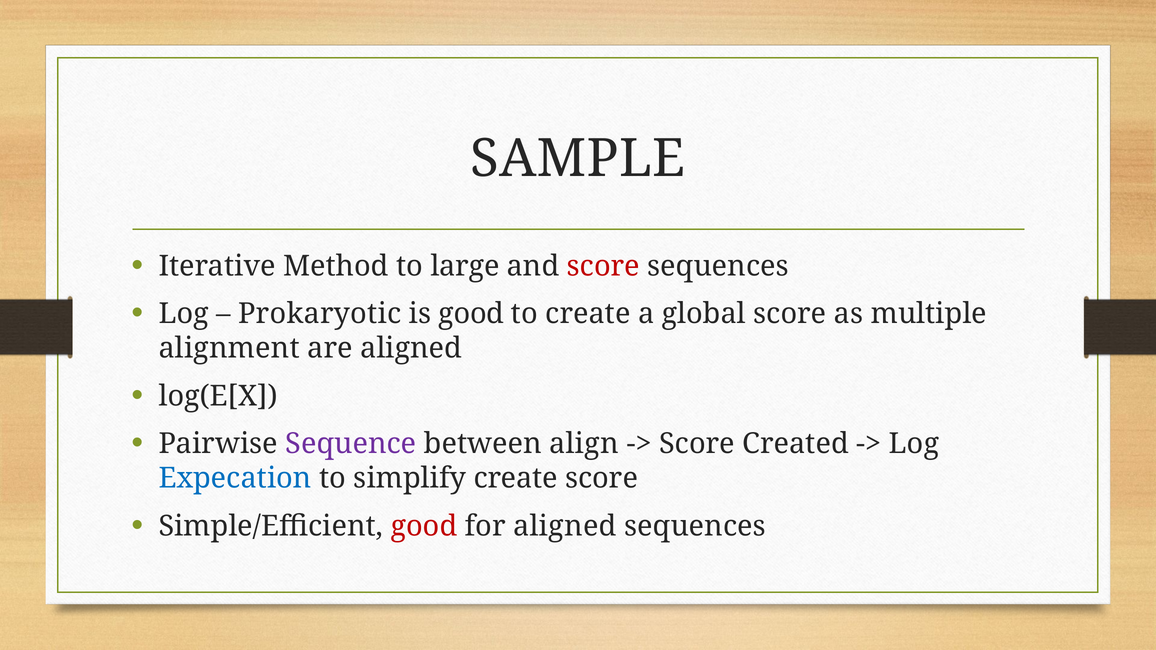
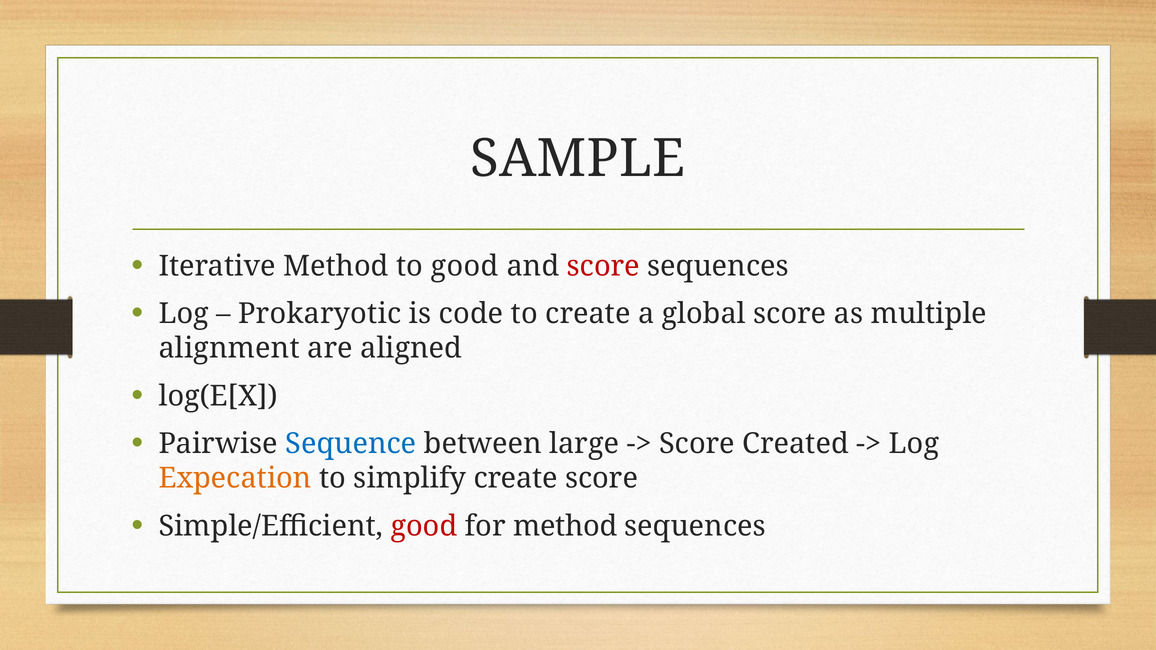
to large: large -> good
is good: good -> code
Sequence colour: purple -> blue
align: align -> large
Expecation colour: blue -> orange
for aligned: aligned -> method
